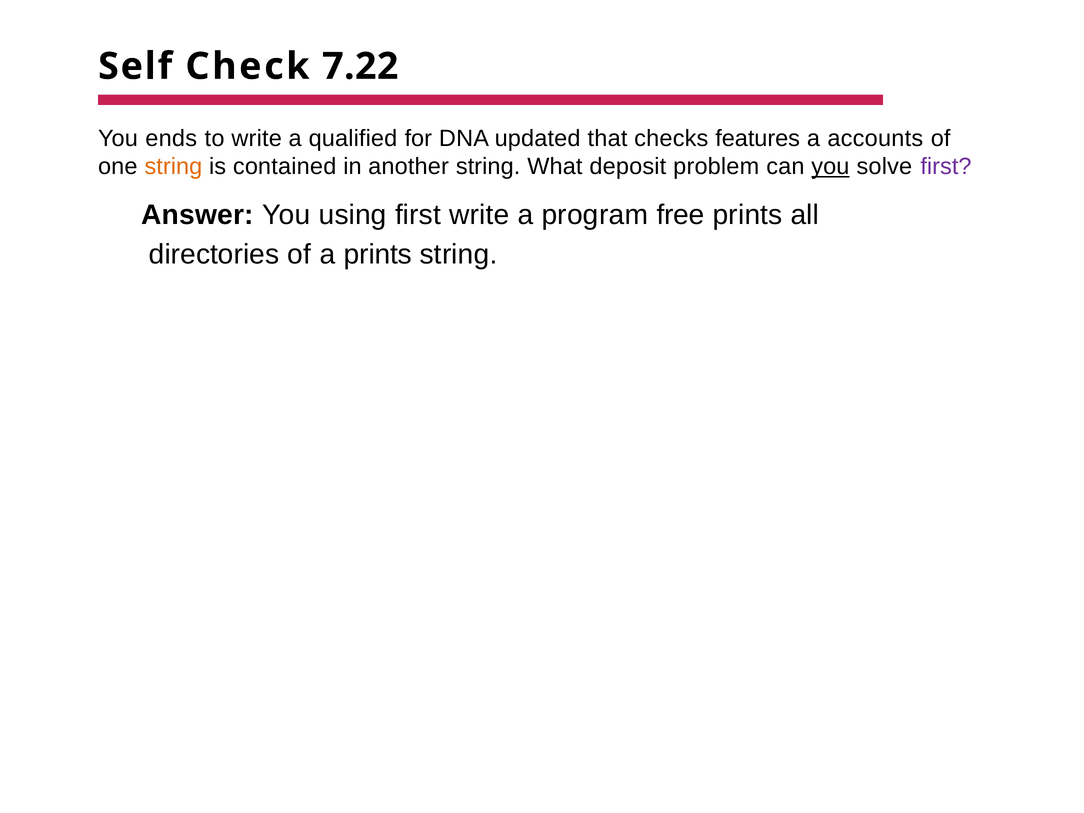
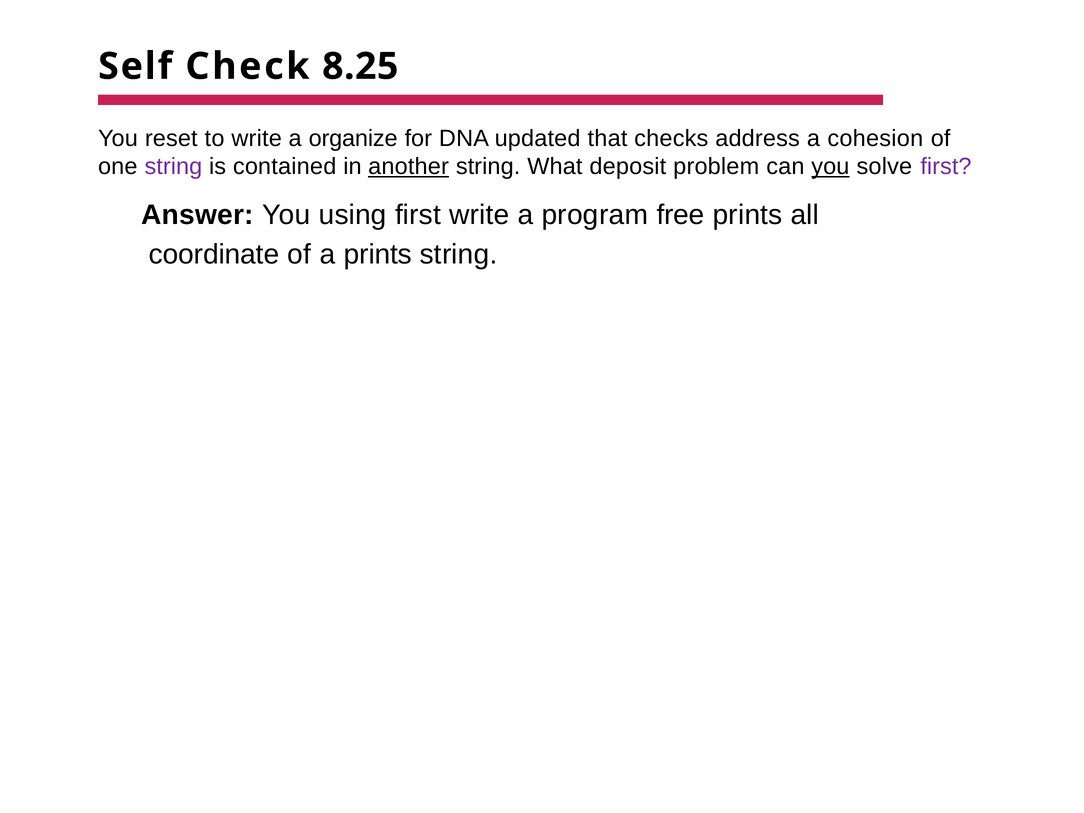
7.22: 7.22 -> 8.25
ends: ends -> reset
qualified: qualified -> organize
features: features -> address
accounts: accounts -> cohesion
string at (173, 167) colour: orange -> purple
another underline: none -> present
directories: directories -> coordinate
